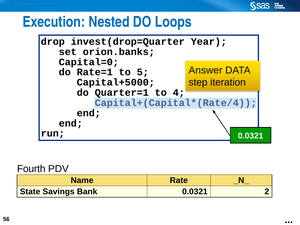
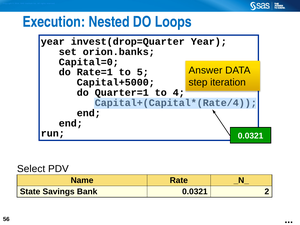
drop at (53, 42): drop -> year
Fourth: Fourth -> Select
